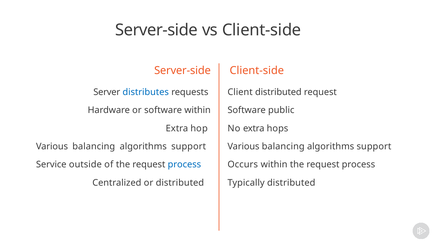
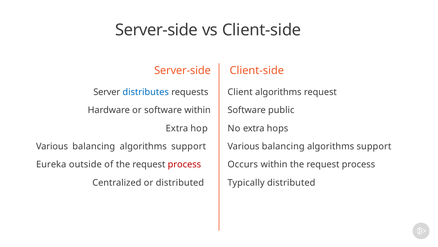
Client distributed: distributed -> algorithms
Service: Service -> Eureka
process at (184, 164) colour: blue -> red
